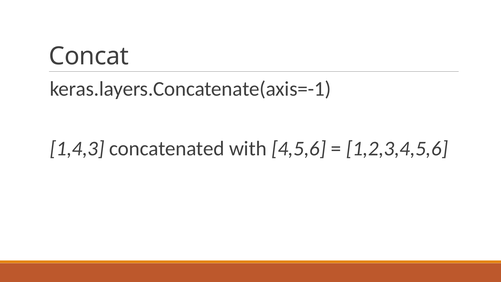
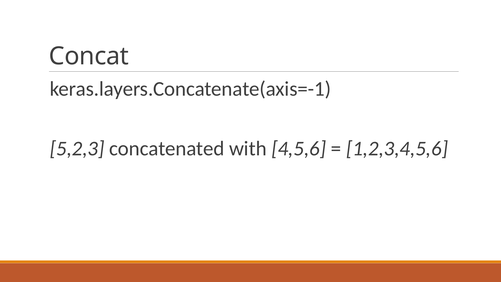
1,4,3: 1,4,3 -> 5,2,3
